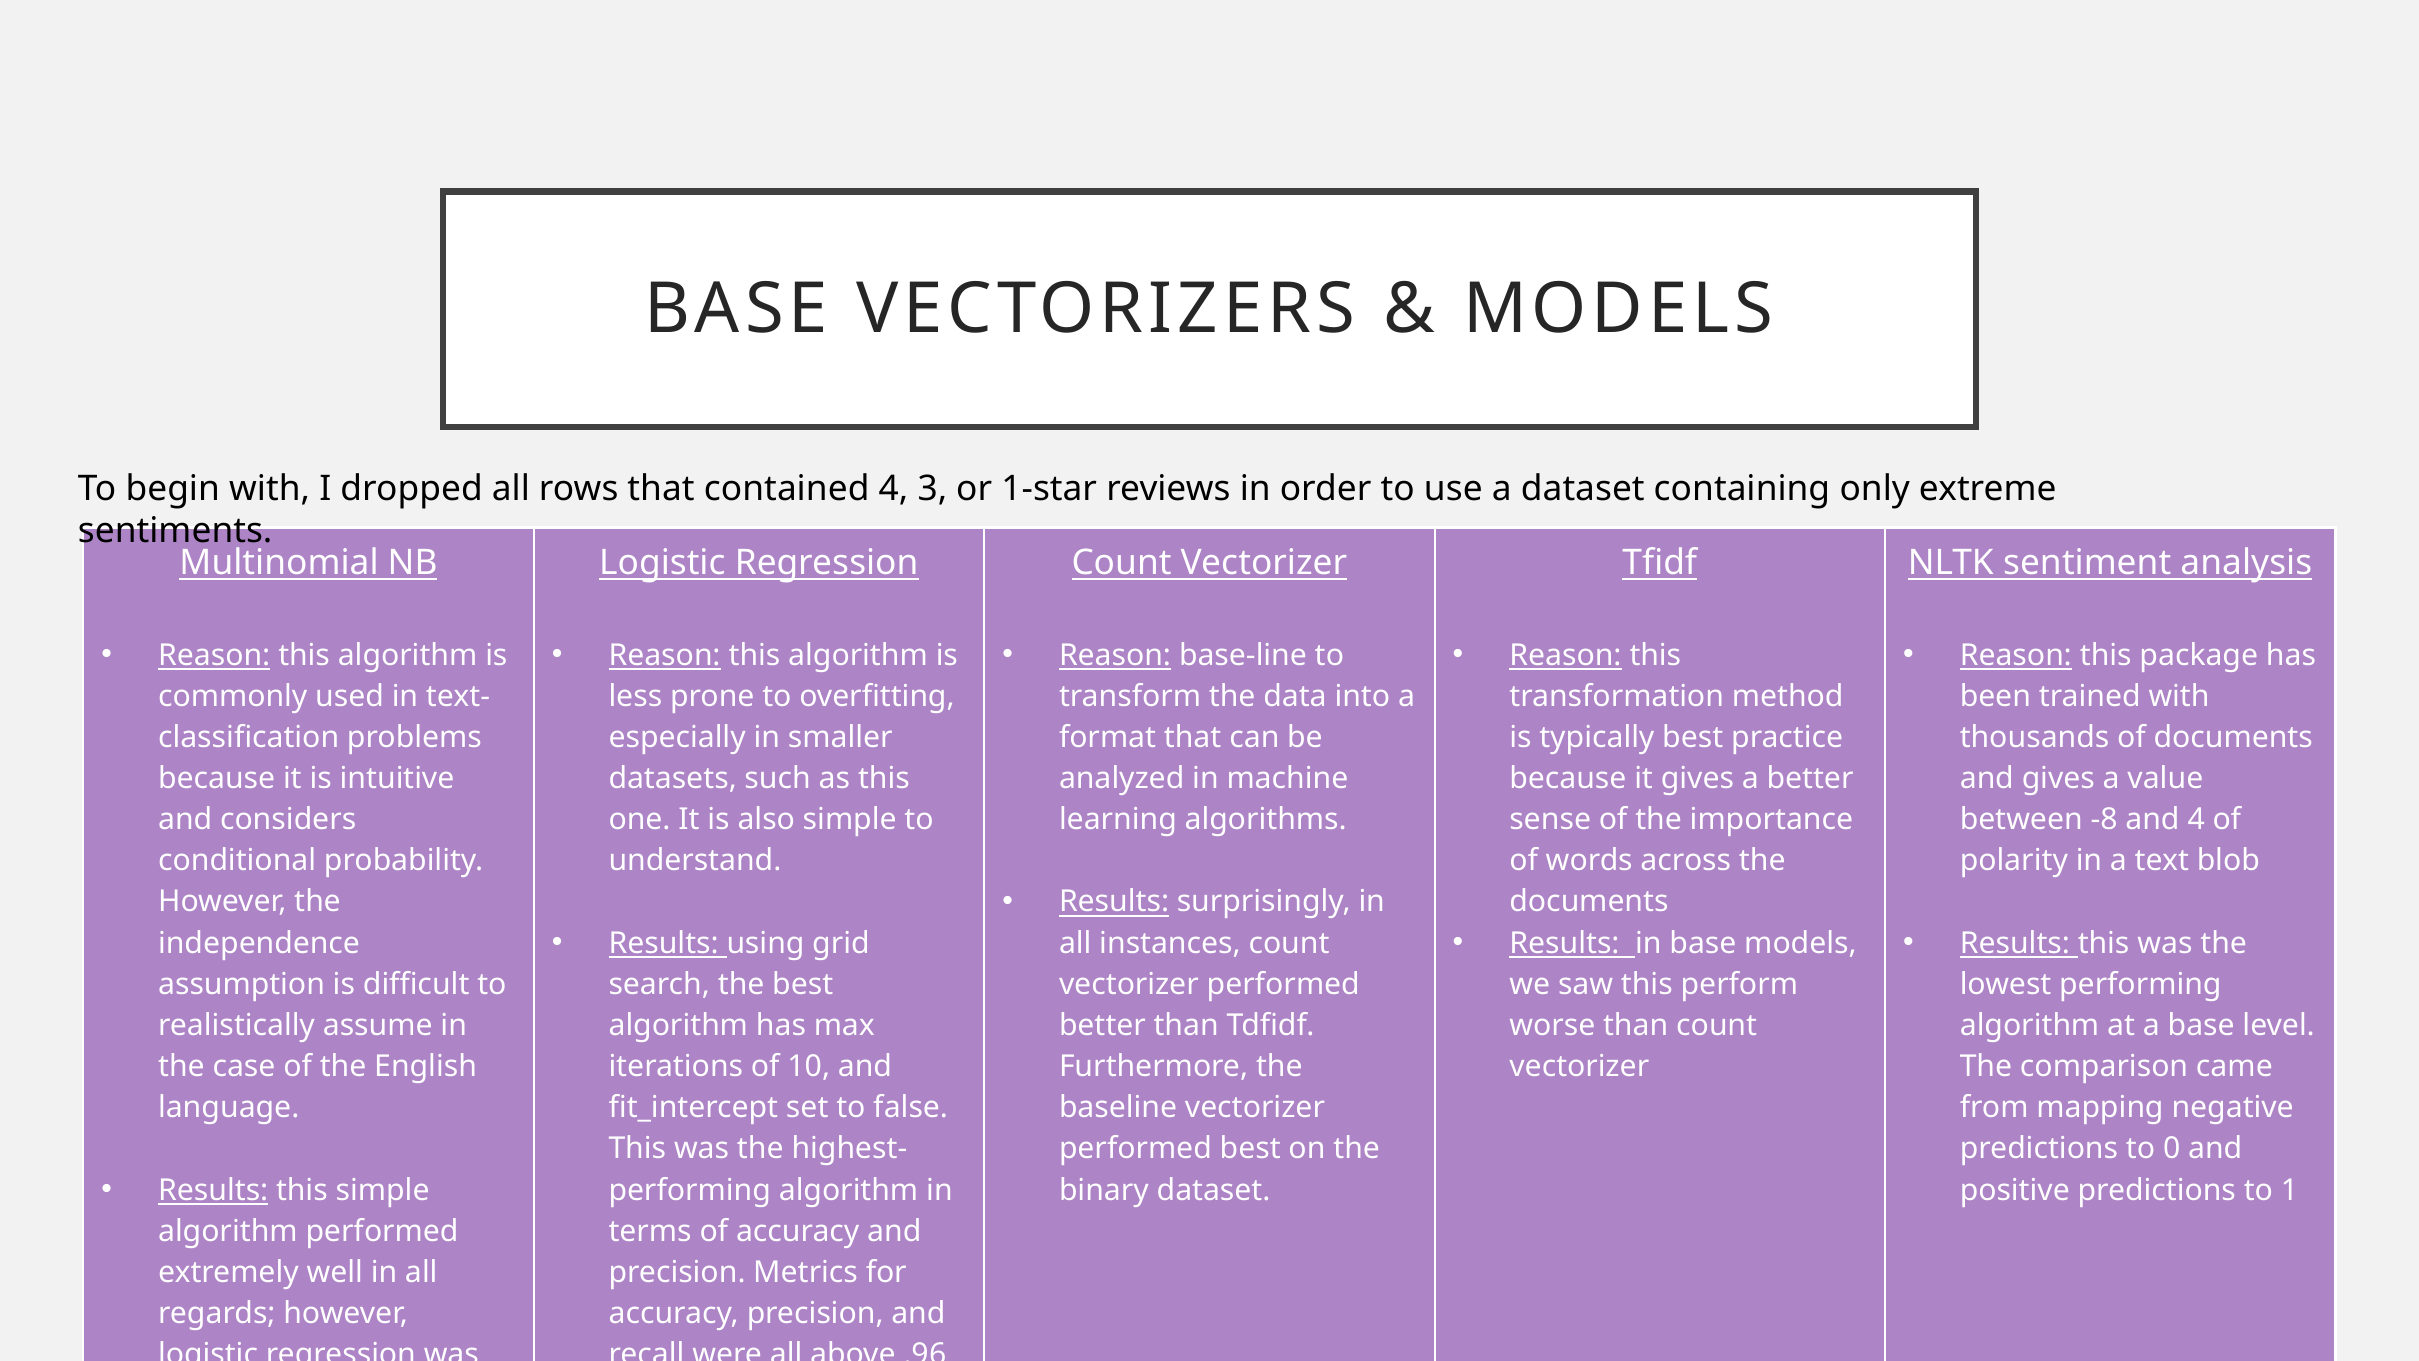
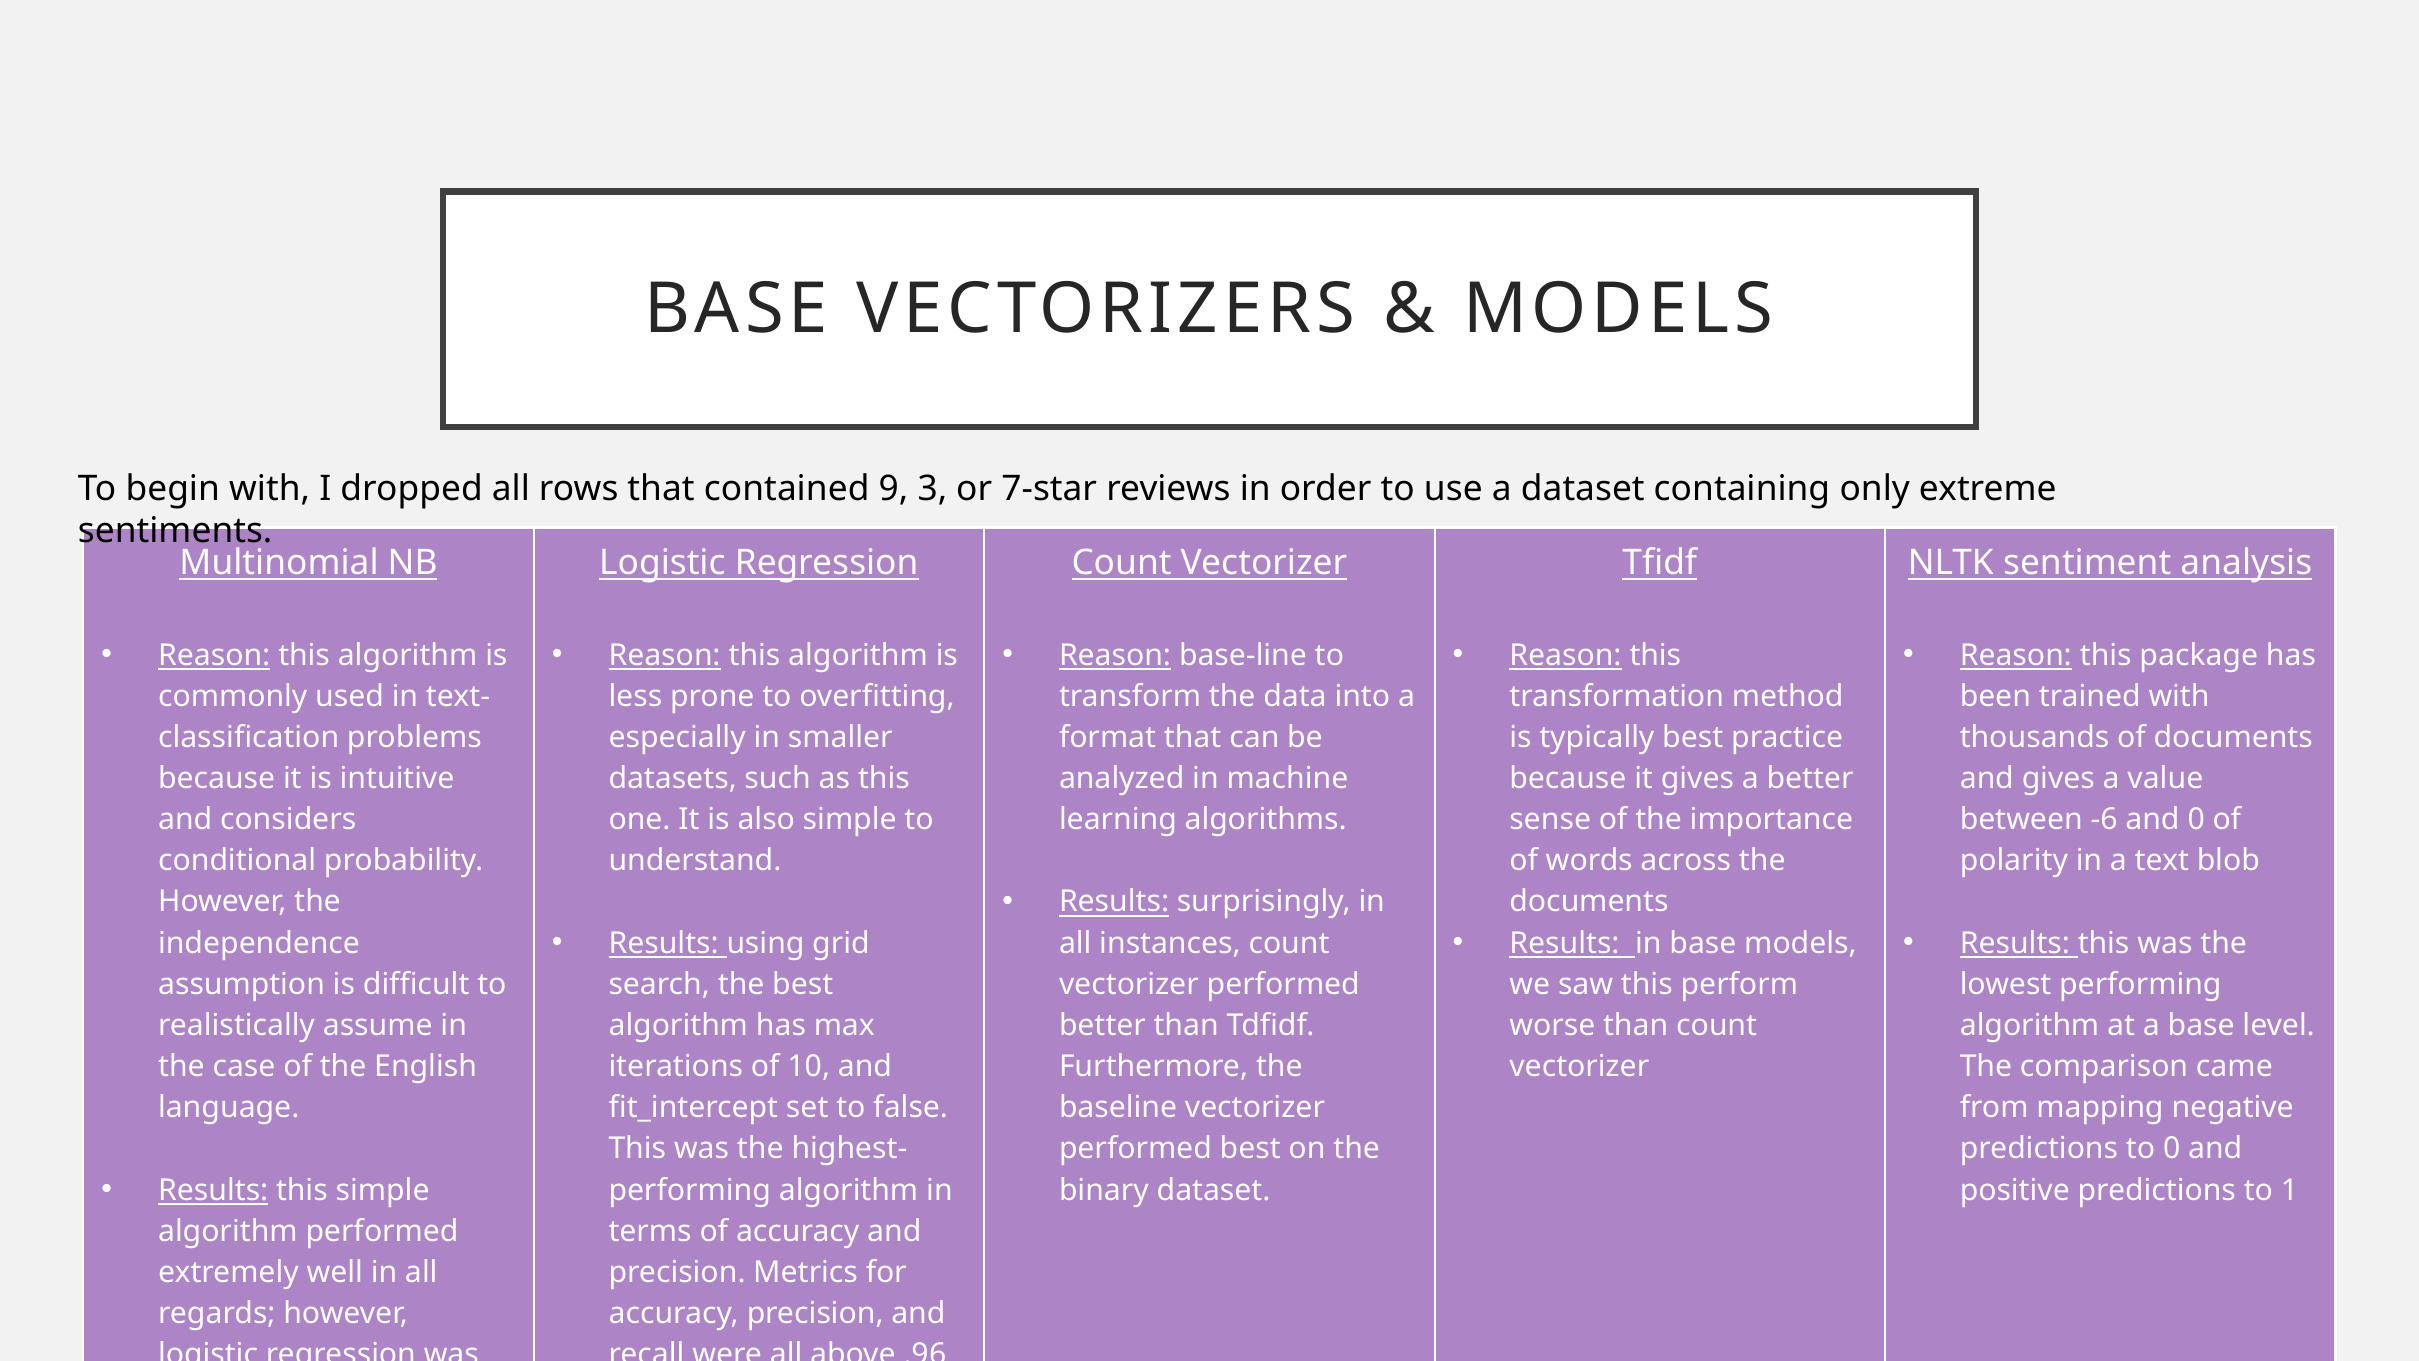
contained 4: 4 -> 9
1-star: 1-star -> 7-star
-8: -8 -> -6
and 4: 4 -> 0
